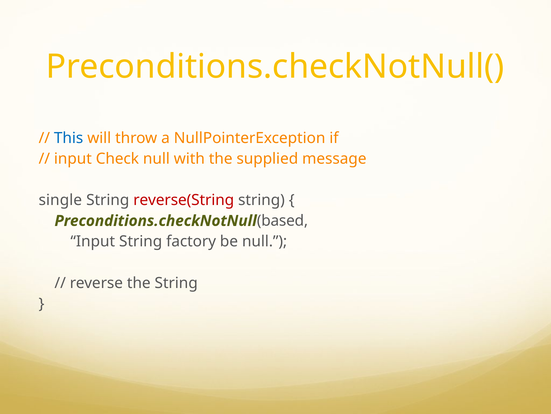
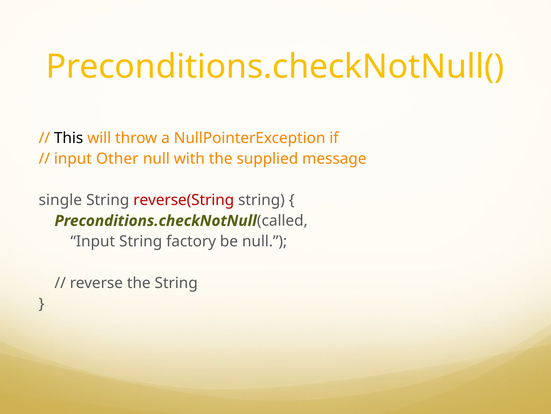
This colour: blue -> black
Check: Check -> Other
based: based -> called
